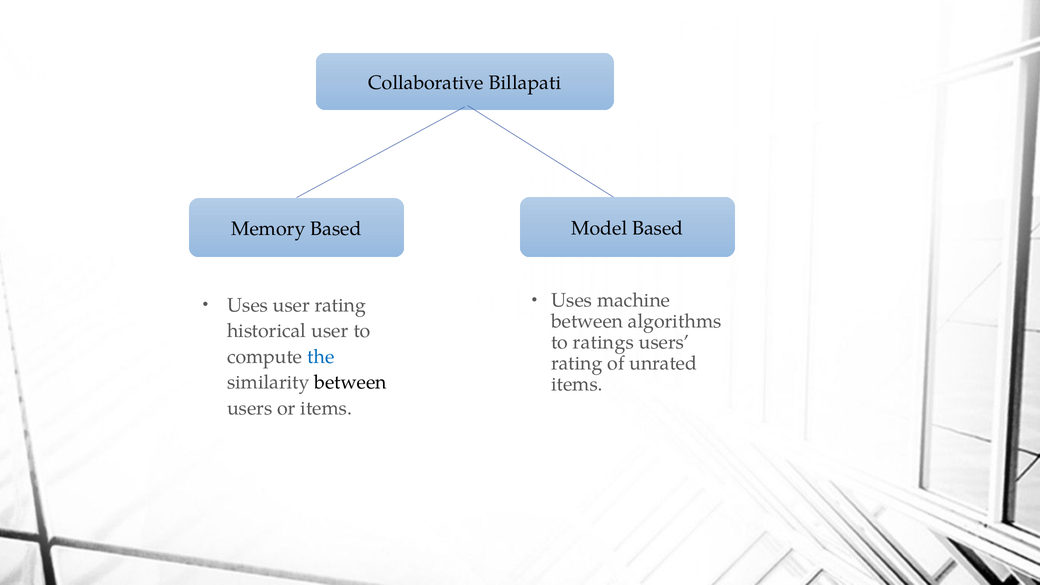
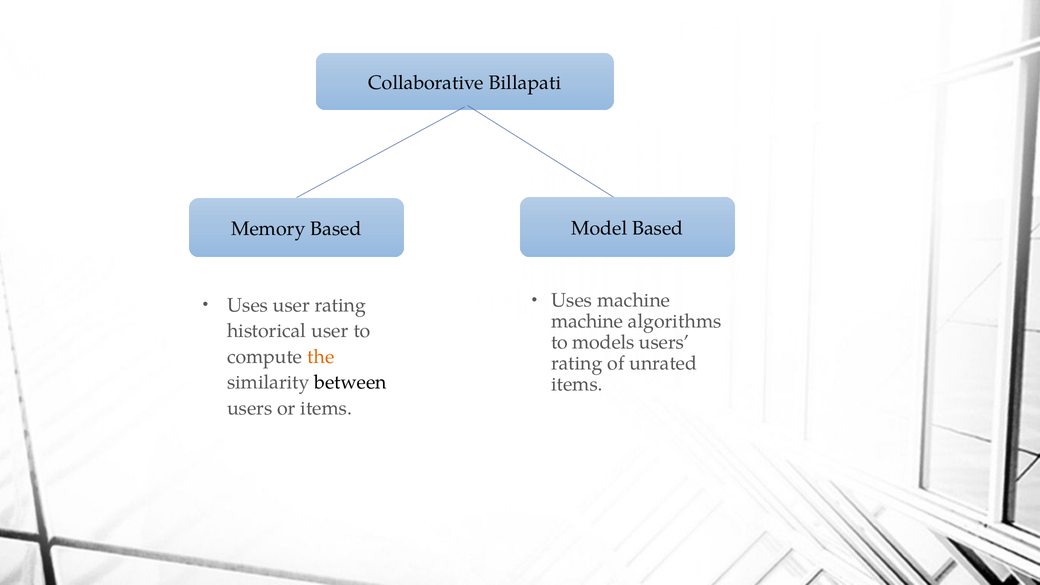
between at (587, 321): between -> machine
ratings: ratings -> models
the colour: blue -> orange
